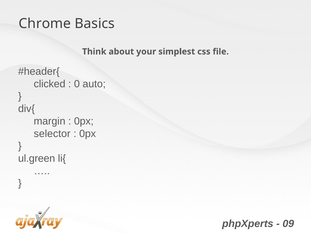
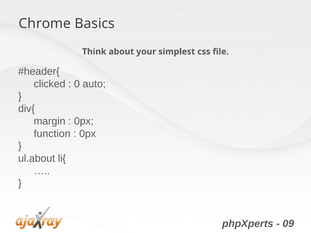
selector: selector -> function
ul.green: ul.green -> ul.about
